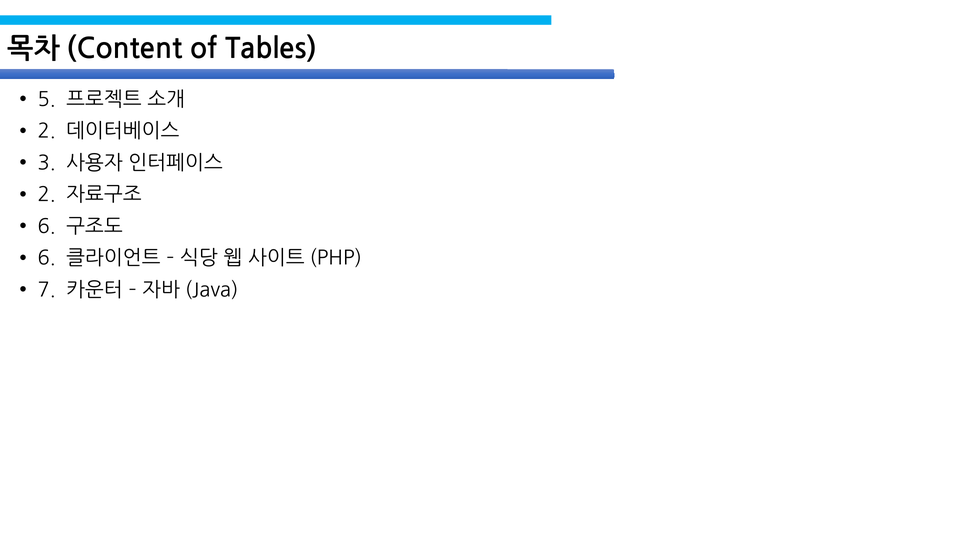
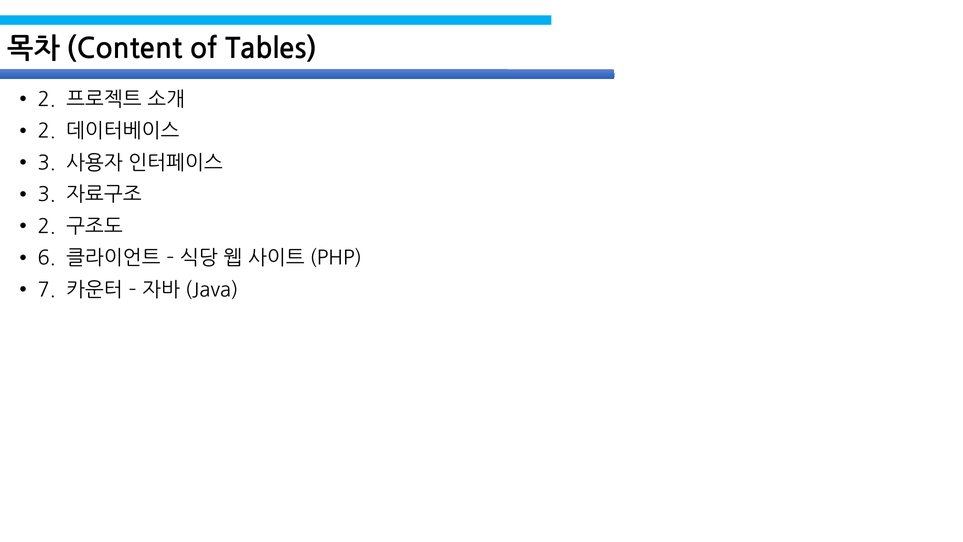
5 at (47, 100): 5 -> 2
2 at (47, 195): 2 -> 3
6 at (47, 226): 6 -> 2
